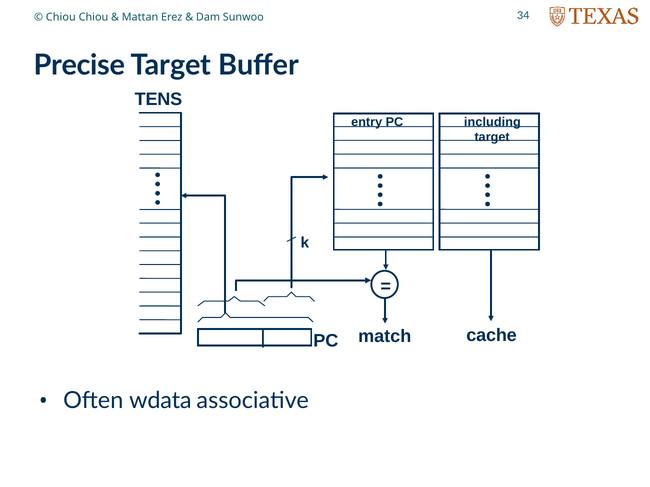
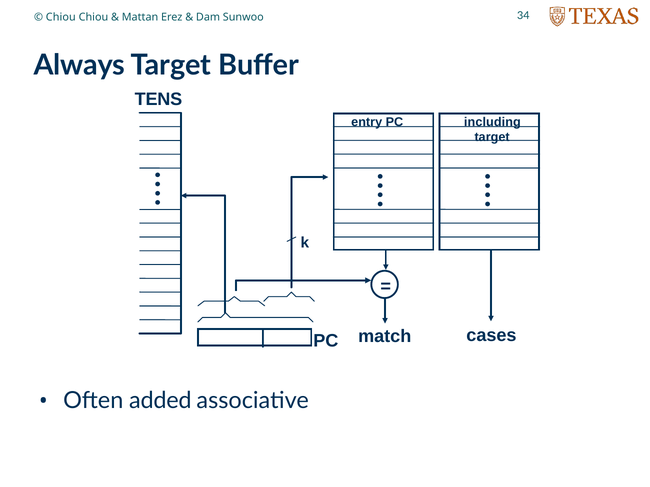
Precise: Precise -> Always
cache: cache -> cases
wdata: wdata -> added
